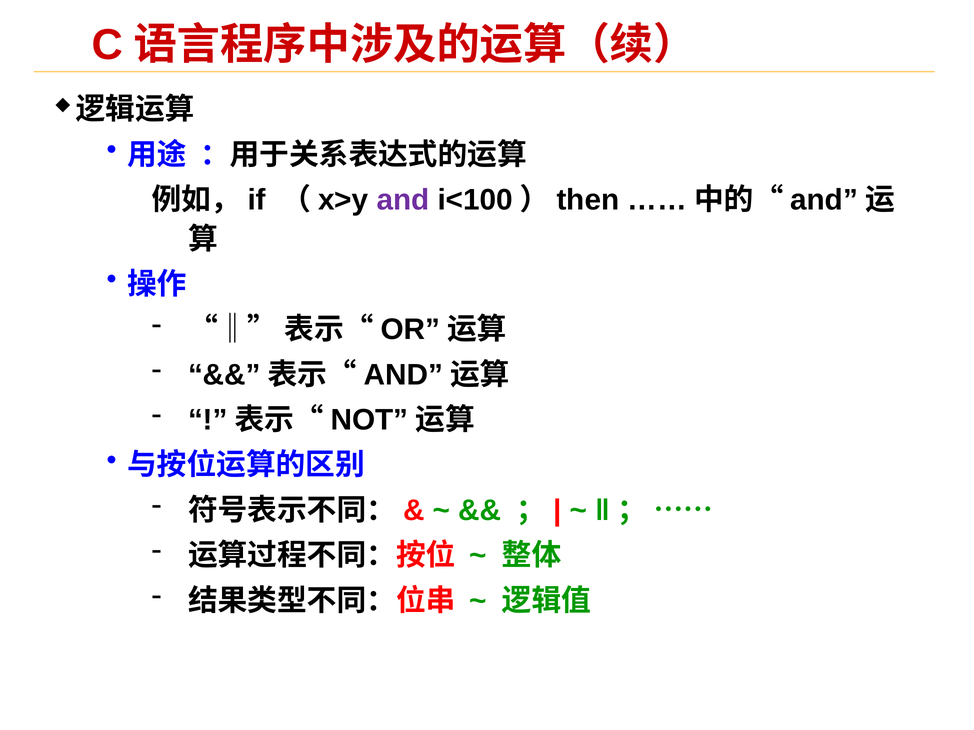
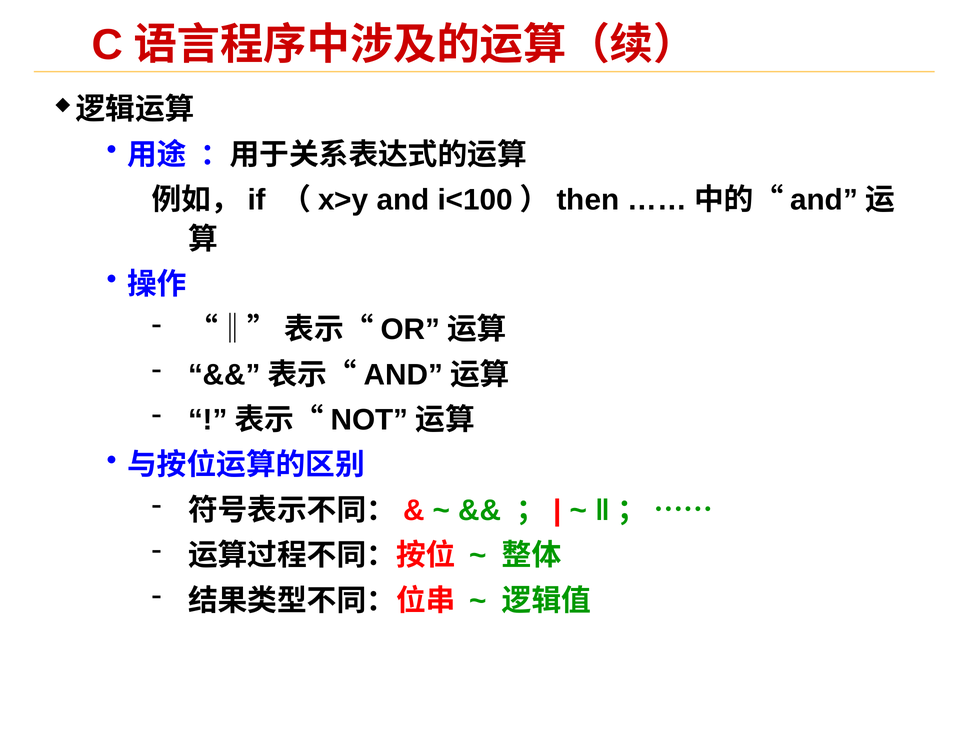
and colour: purple -> black
